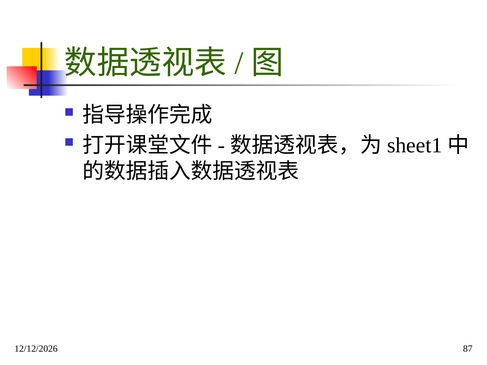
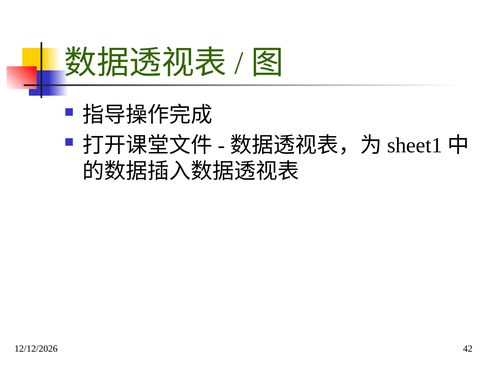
87: 87 -> 42
